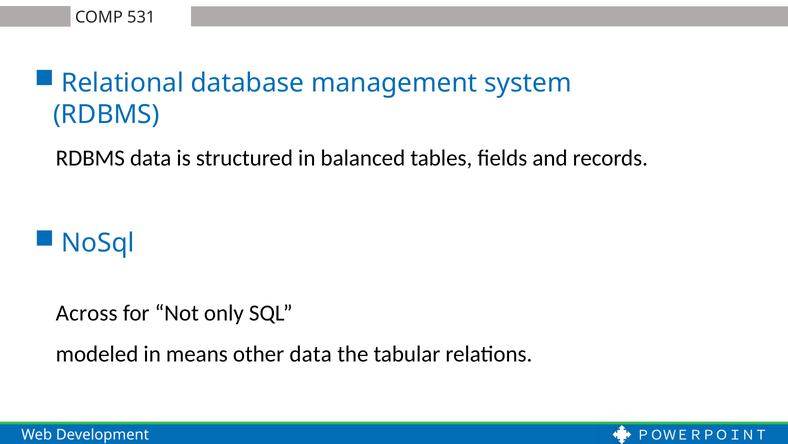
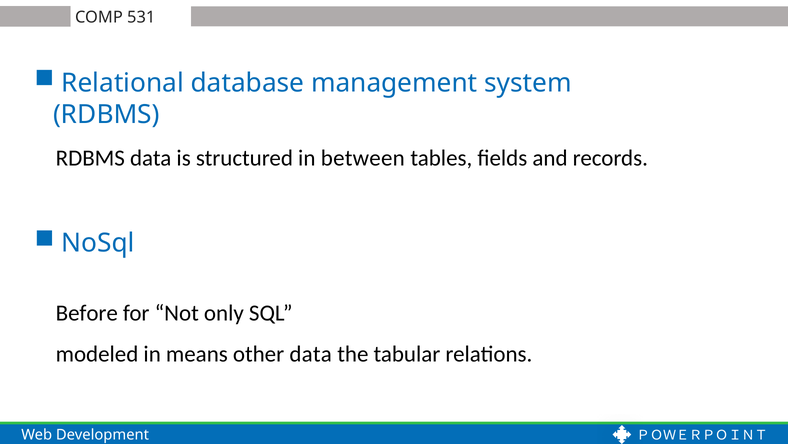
balanced: balanced -> between
Across: Across -> Before
